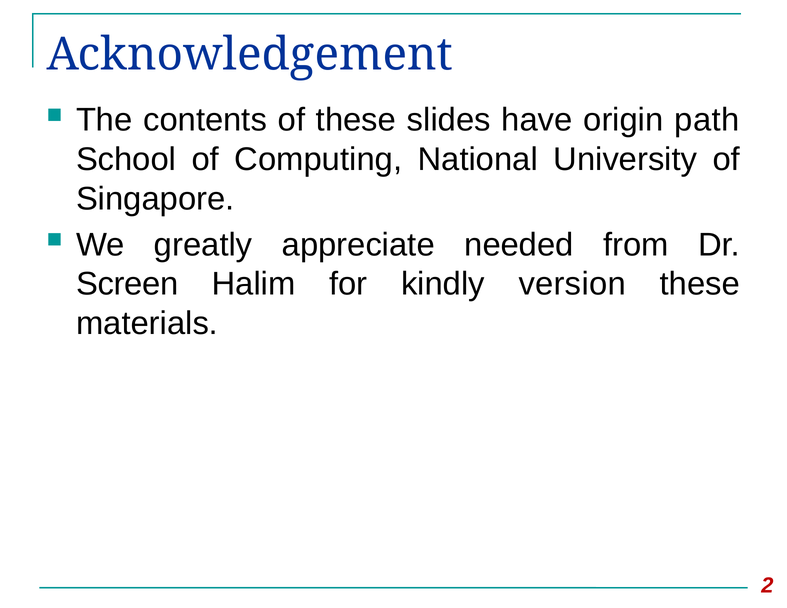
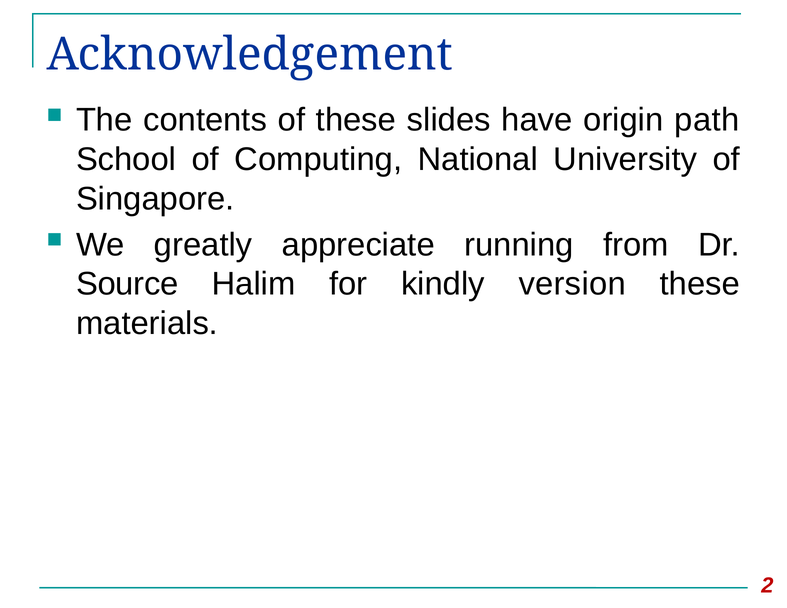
needed: needed -> running
Screen: Screen -> Source
